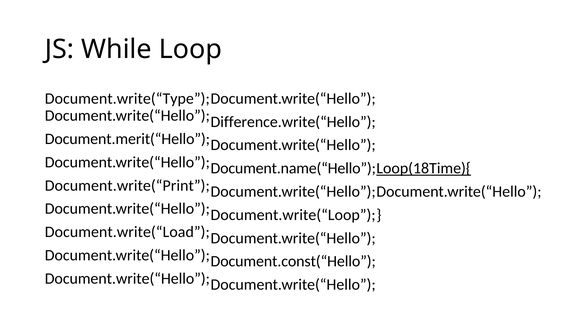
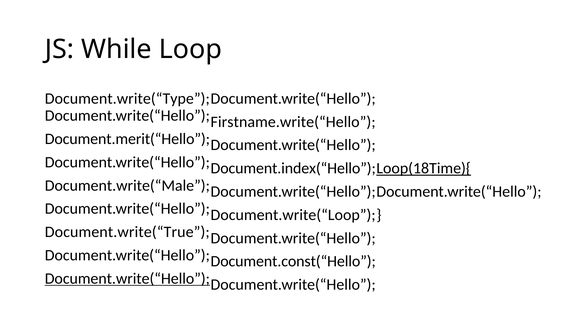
Difference.write(“Hello: Difference.write(“Hello -> Firstname.write(“Hello
Document.name(“Hello: Document.name(“Hello -> Document.index(“Hello
Document.write(“Print: Document.write(“Print -> Document.write(“Male
Document.write(“Load: Document.write(“Load -> Document.write(“True
Document.write(“Hello at (127, 279) underline: none -> present
